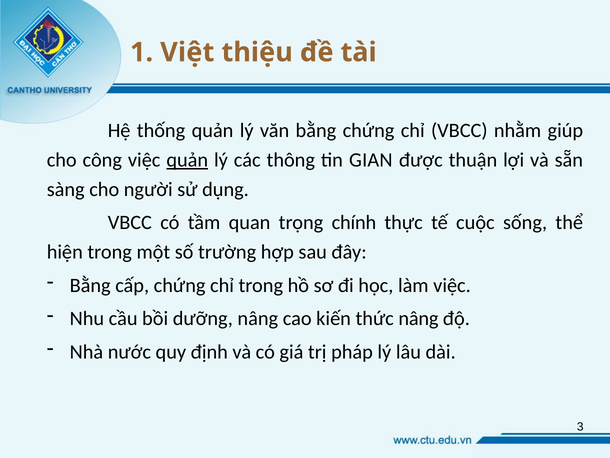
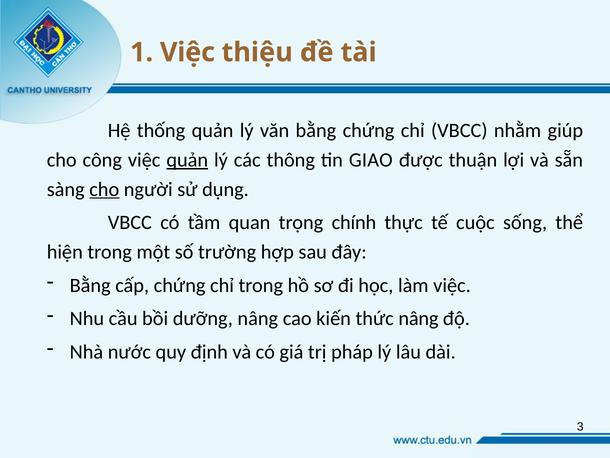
1 Việt: Việt -> Việc
GIAN: GIAN -> GIAO
cho at (104, 189) underline: none -> present
